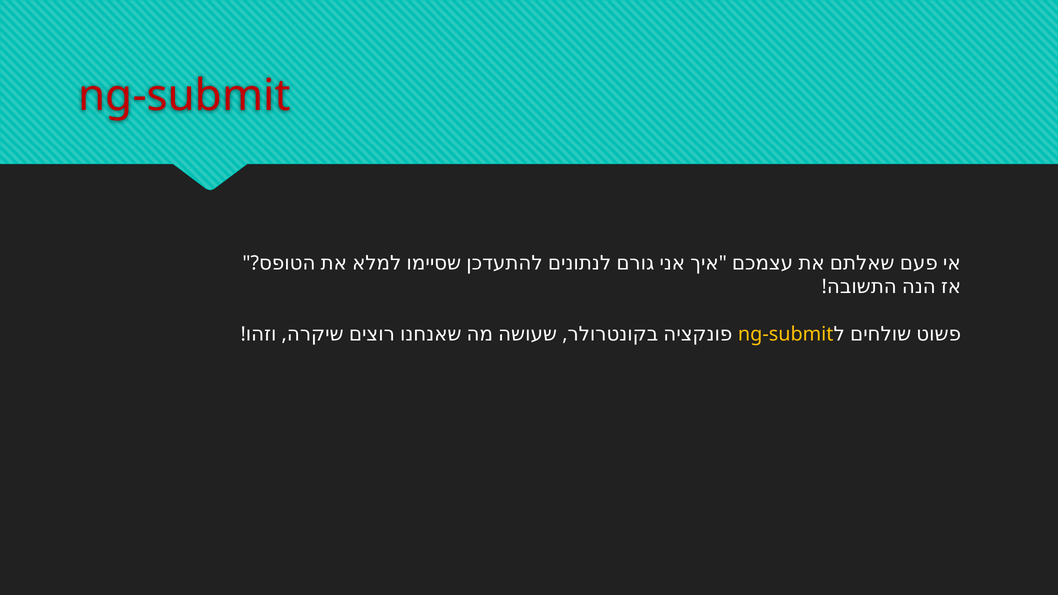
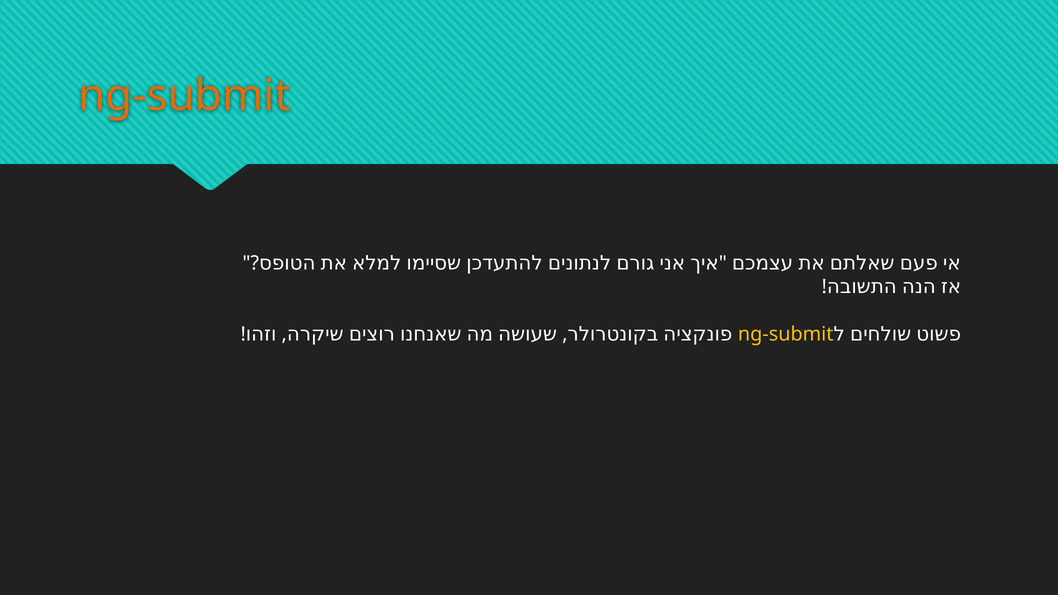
ng-submit at (184, 96) colour: red -> orange
